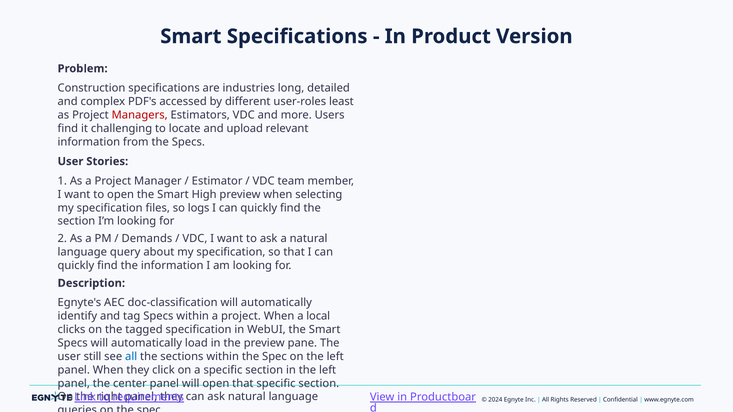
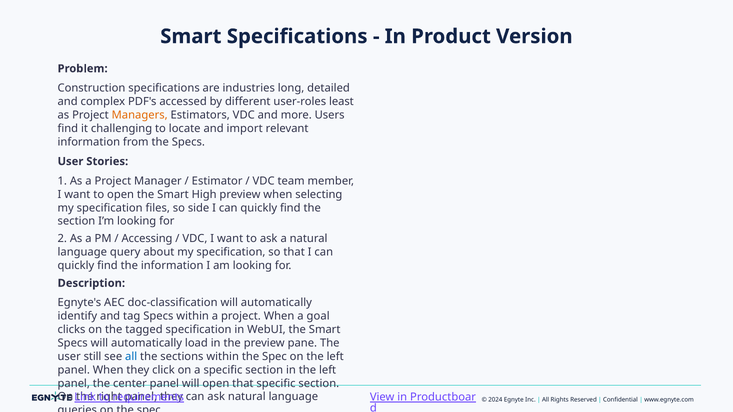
Managers colour: red -> orange
upload: upload -> import
logs: logs -> side
Demands: Demands -> Accessing
local: local -> goal
